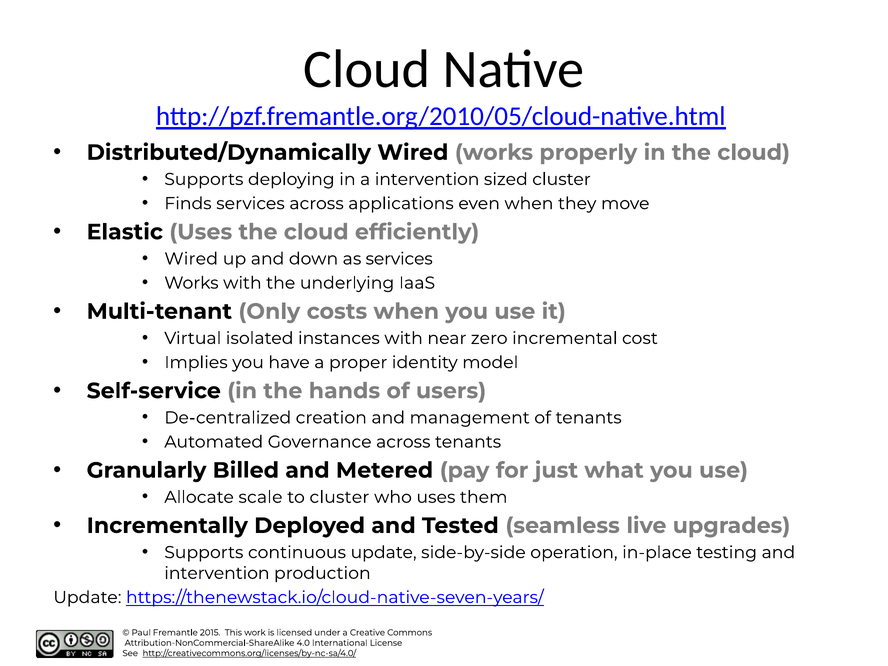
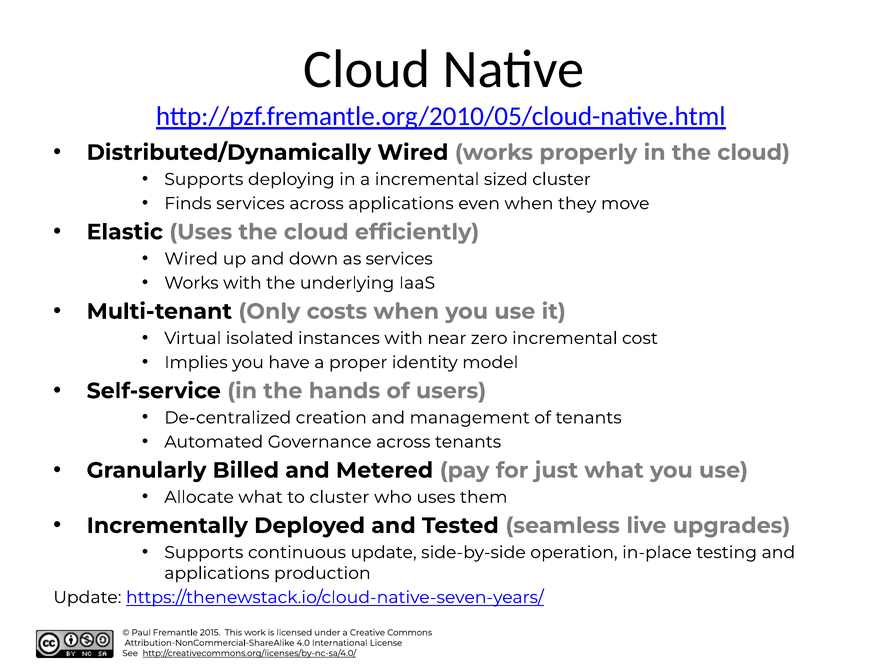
a intervention: intervention -> incremental
Allocate scale: scale -> what
intervention at (217, 573): intervention -> applications
